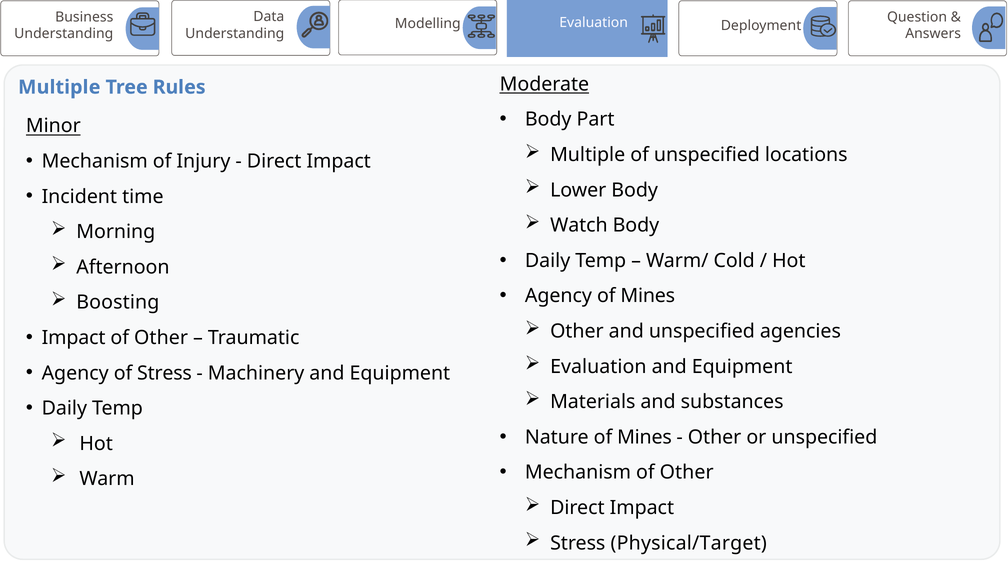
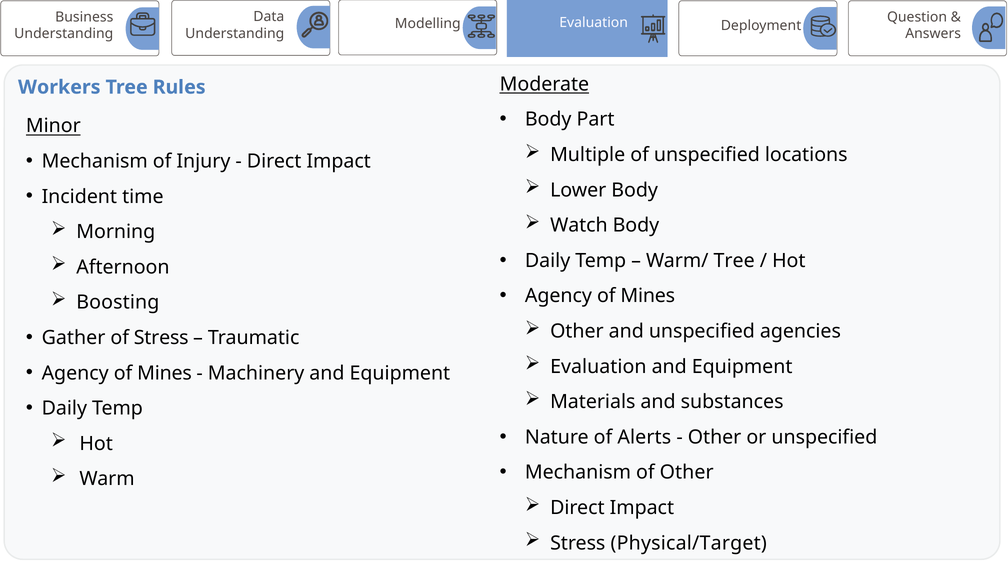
Multiple at (59, 87): Multiple -> Workers
Warm/ Cold: Cold -> Tree
Impact at (74, 338): Impact -> Gather
Other at (161, 338): Other -> Stress
Stress at (164, 373): Stress -> Mines
Nature of Mines: Mines -> Alerts
